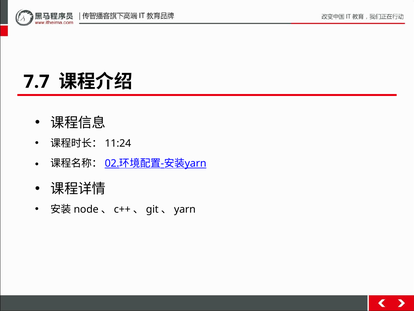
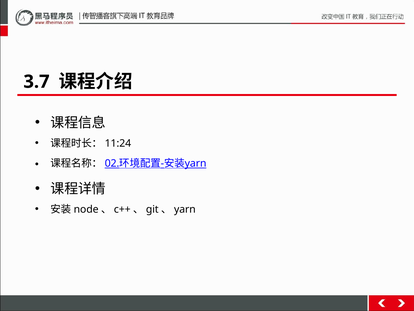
7.7: 7.7 -> 3.7
